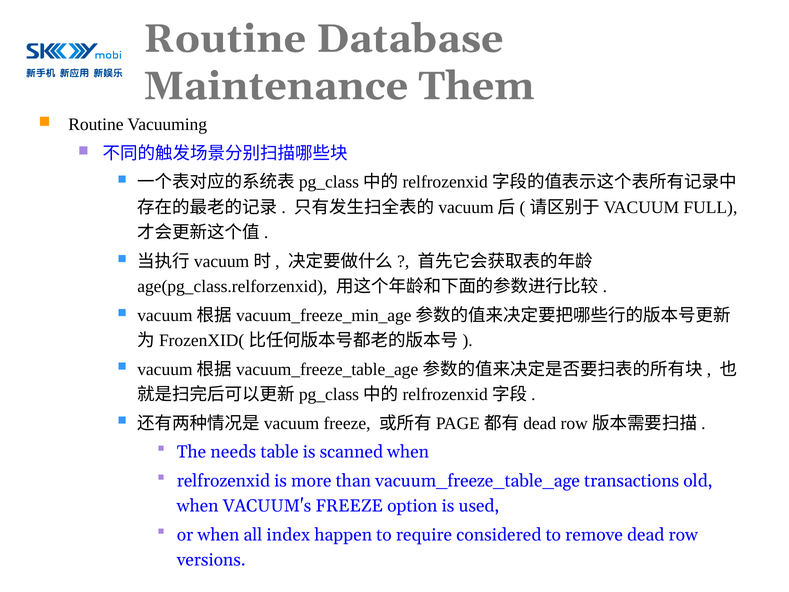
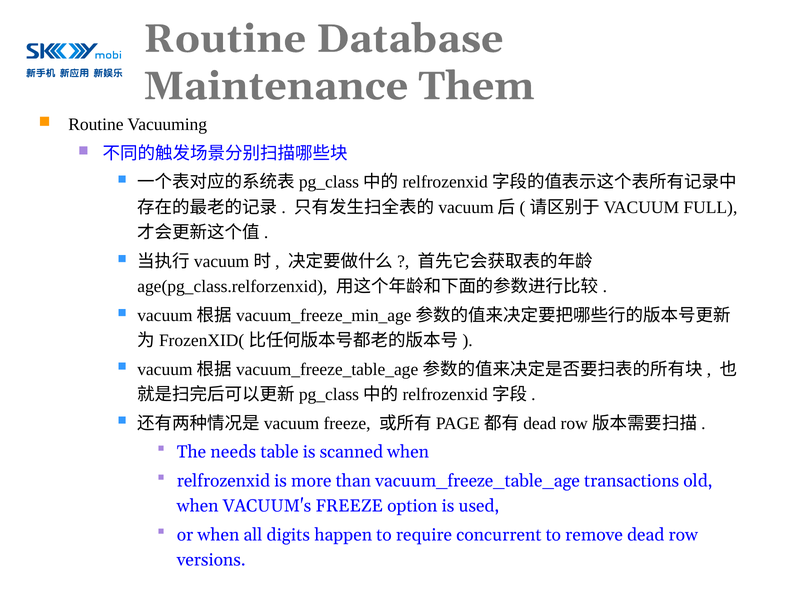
index: index -> digits
considered: considered -> concurrent
